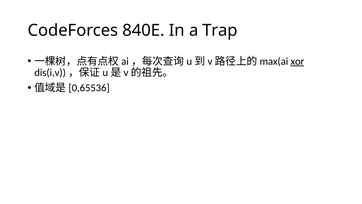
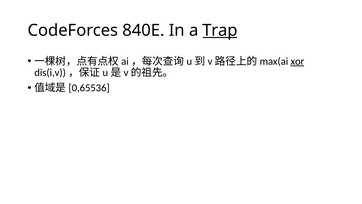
Trap underline: none -> present
